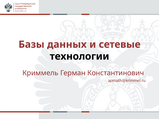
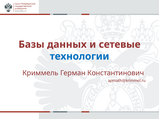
технологии colour: black -> blue
